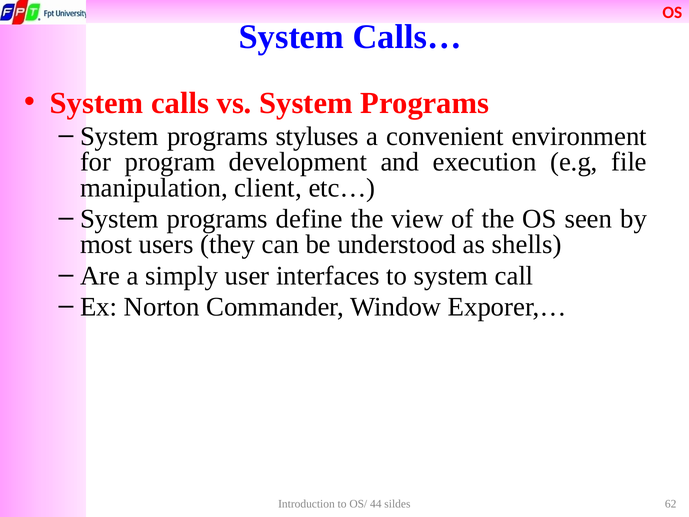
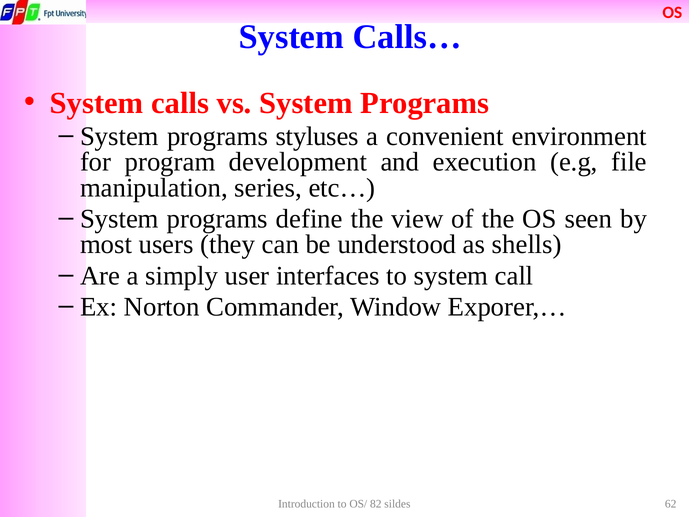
client: client -> series
44: 44 -> 82
